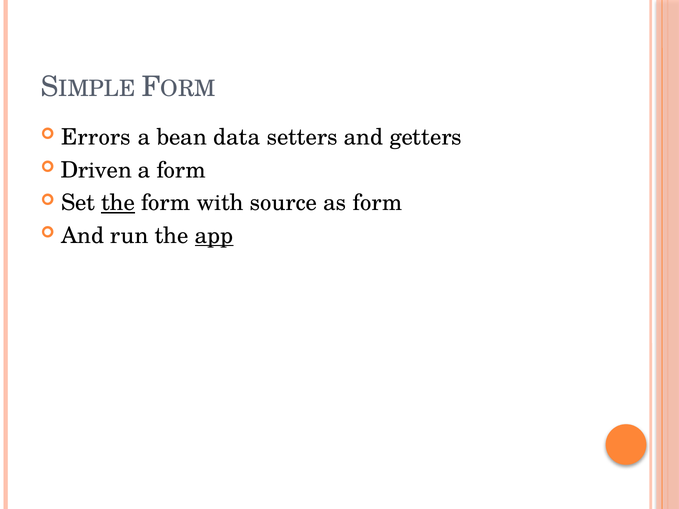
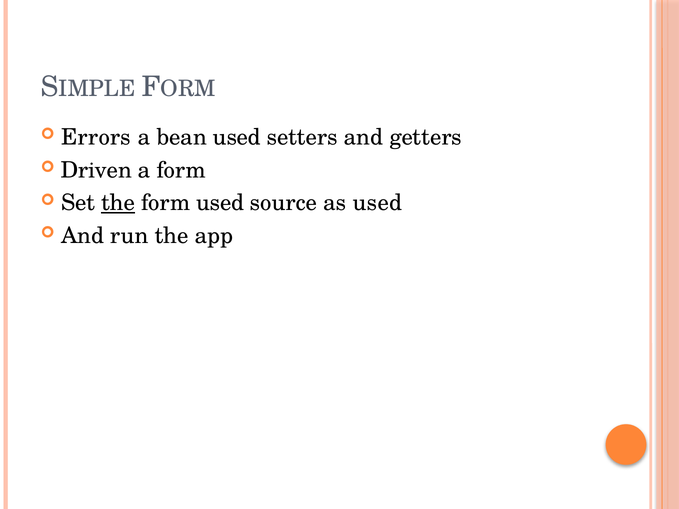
bean data: data -> used
form with: with -> used
as form: form -> used
app underline: present -> none
